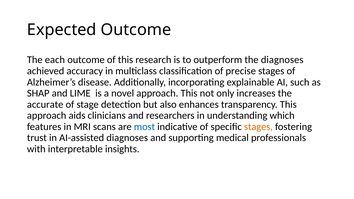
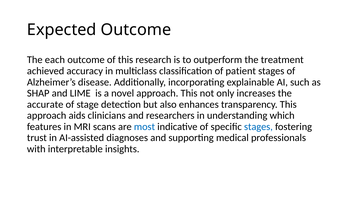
the diagnoses: diagnoses -> treatment
precise: precise -> patient
stages at (258, 127) colour: orange -> blue
